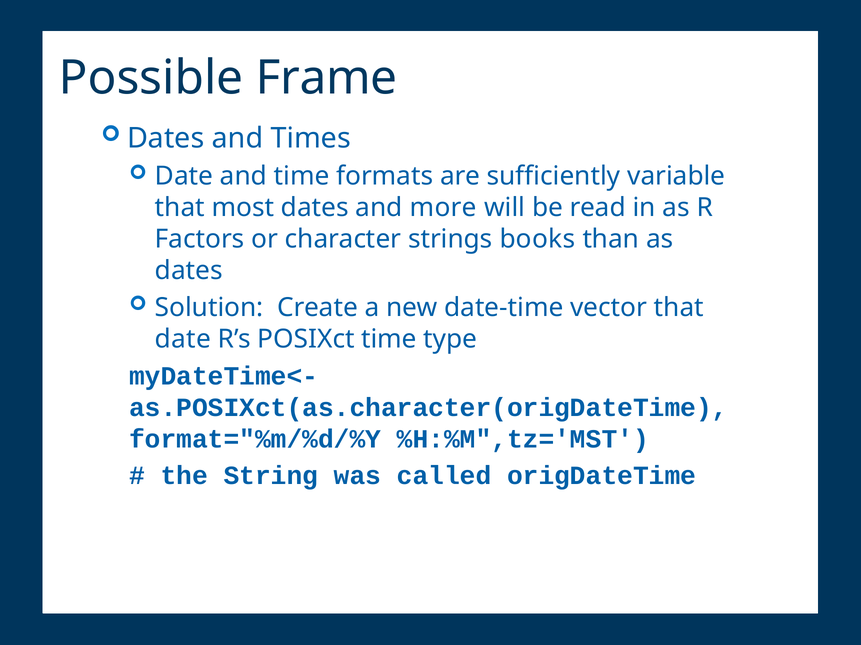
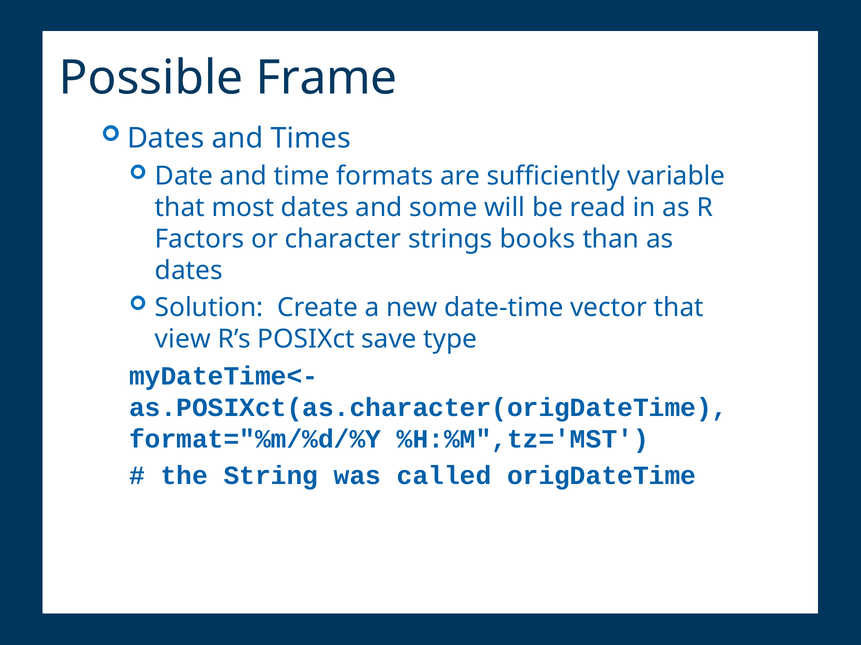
more: more -> some
date at (183, 339): date -> view
POSIXct time: time -> save
